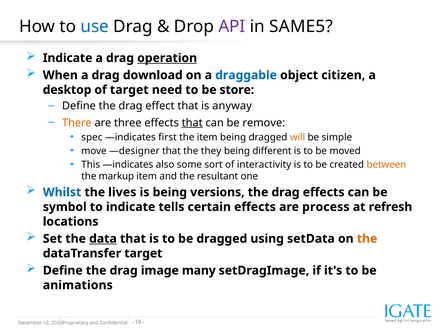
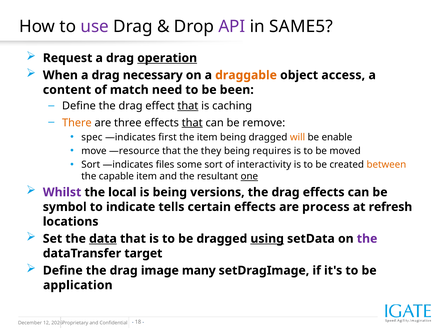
use colour: blue -> purple
Indicate at (68, 58): Indicate -> Request
download: download -> necessary
draggable colour: blue -> orange
citizen: citizen -> access
desktop: desktop -> content
of target: target -> match
store: store -> been
that at (188, 106) underline: none -> present
anyway: anyway -> caching
simple: simple -> enable
—designer: —designer -> —resource
different: different -> requires
This at (91, 165): This -> Sort
also: also -> files
markup: markup -> capable
one underline: none -> present
Whilst colour: blue -> purple
lives: lives -> local
using underline: none -> present
the at (367, 239) colour: orange -> purple
animations: animations -> application
